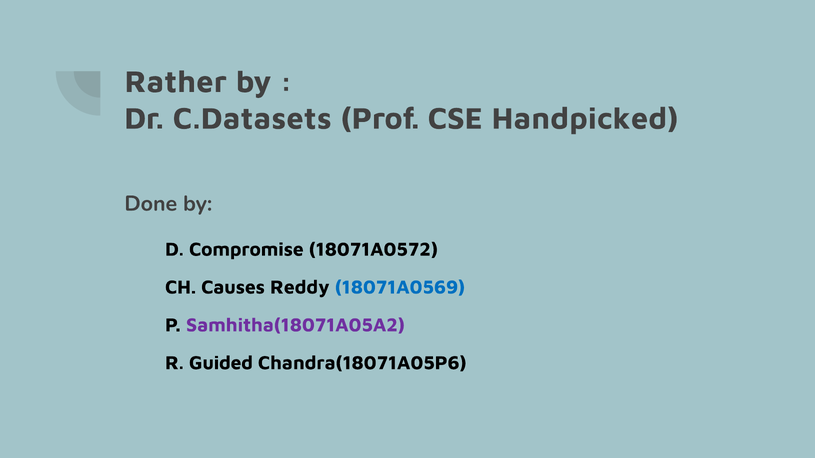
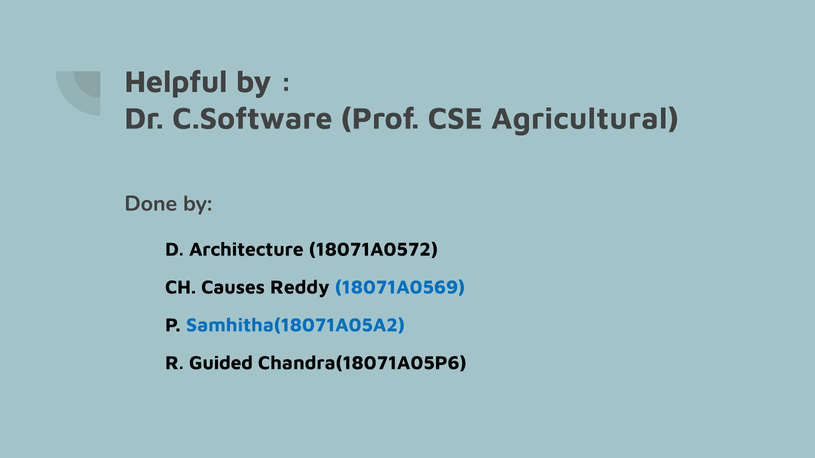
Rather: Rather -> Helpful
C.Datasets: C.Datasets -> C.Software
Handpicked: Handpicked -> Agricultural
Compromise: Compromise -> Architecture
Samhitha(18071A05A2 colour: purple -> blue
